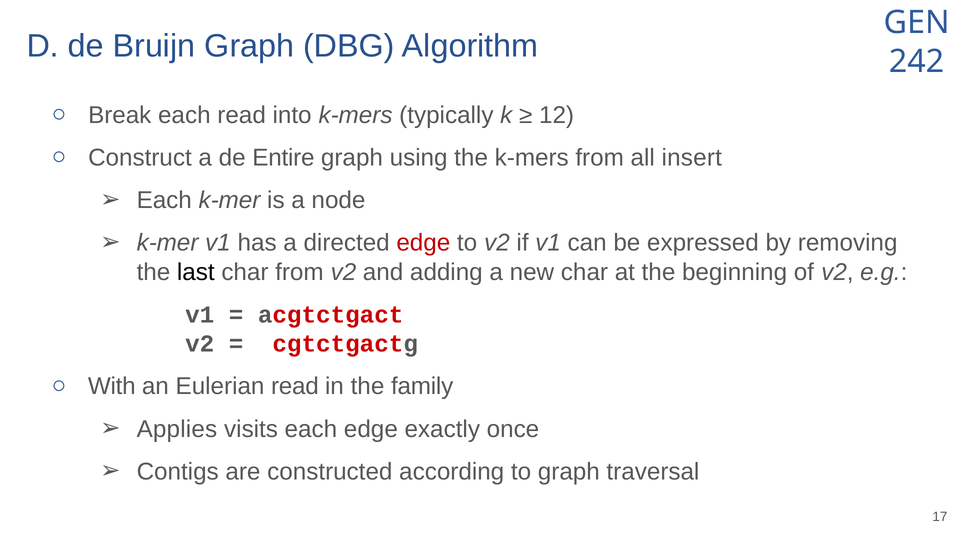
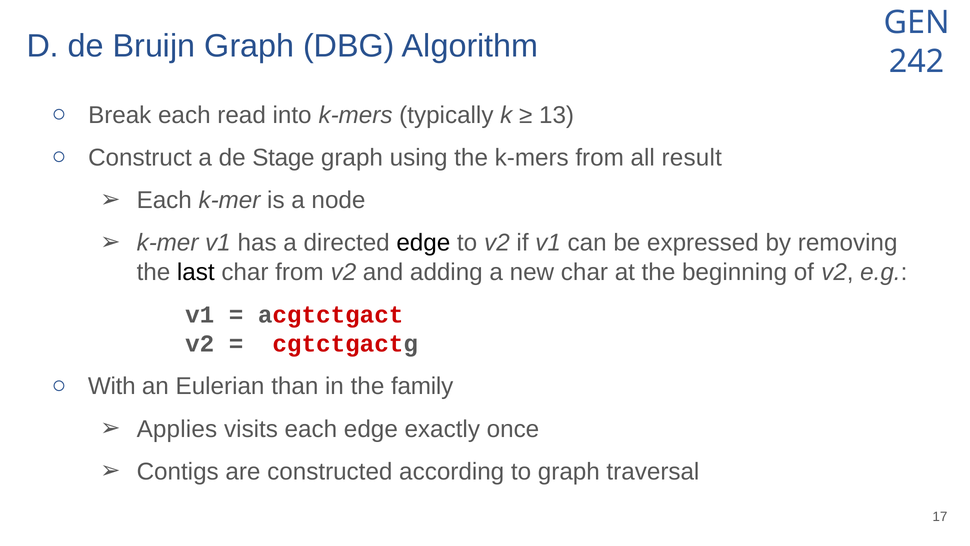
12: 12 -> 13
Entire: Entire -> Stage
insert: insert -> result
edge at (423, 243) colour: red -> black
Eulerian read: read -> than
